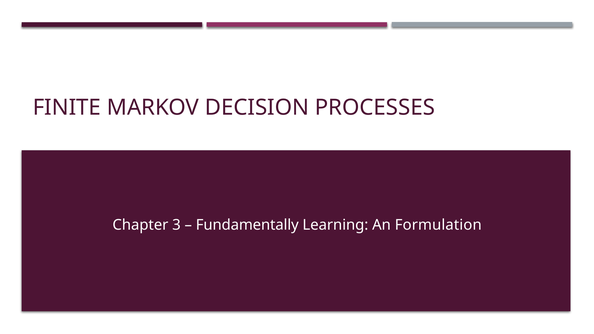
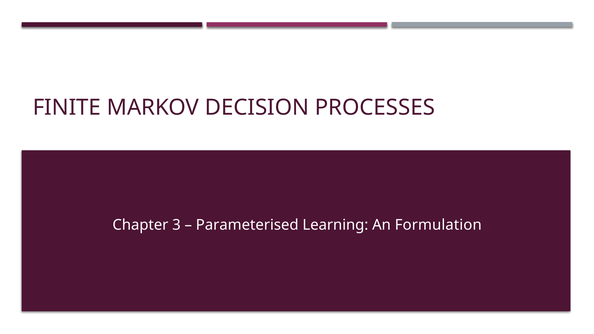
Fundamentally: Fundamentally -> Parameterised
